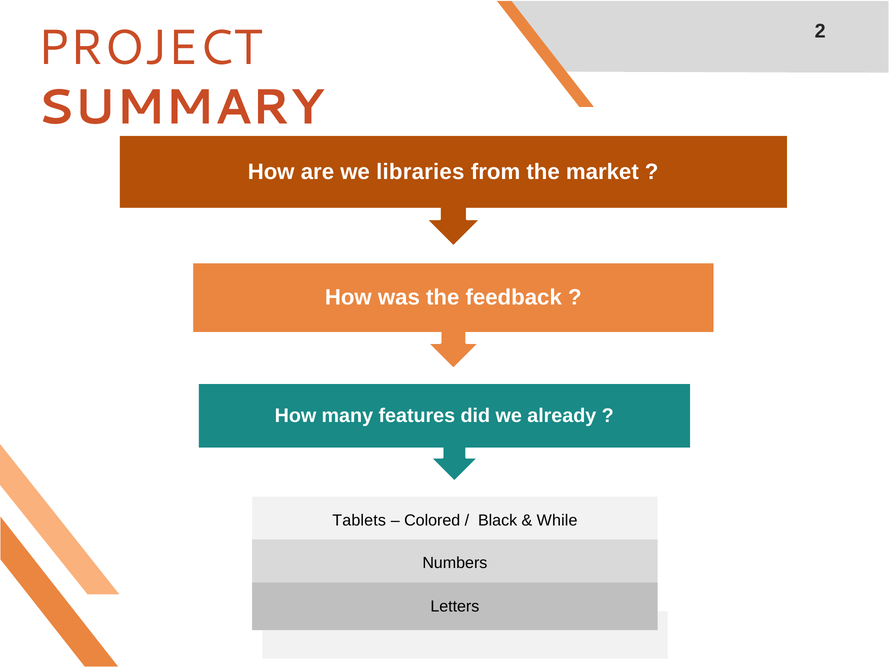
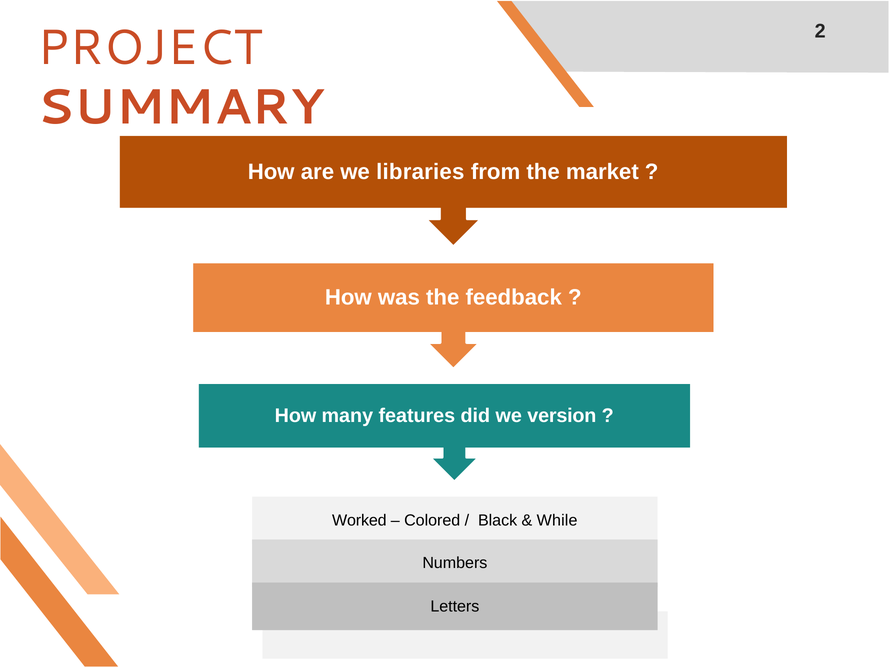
already: already -> version
Tablets: Tablets -> Worked
